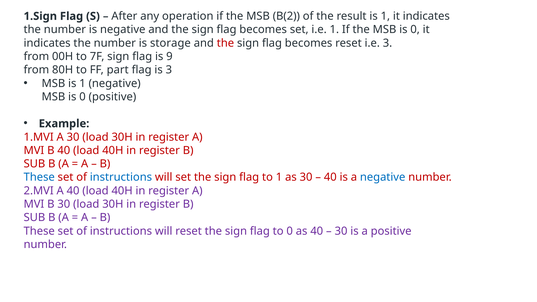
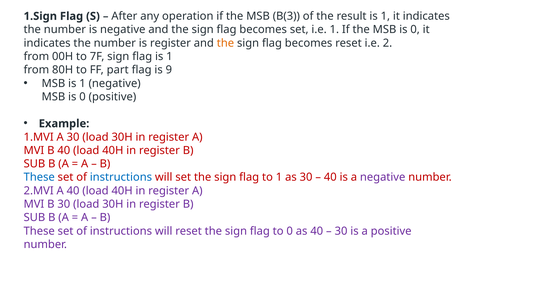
B(2: B(2 -> B(3
is storage: storage -> register
the at (225, 43) colour: red -> orange
i.e 3: 3 -> 2
flag is 9: 9 -> 1
is 3: 3 -> 9
negative at (383, 177) colour: blue -> purple
